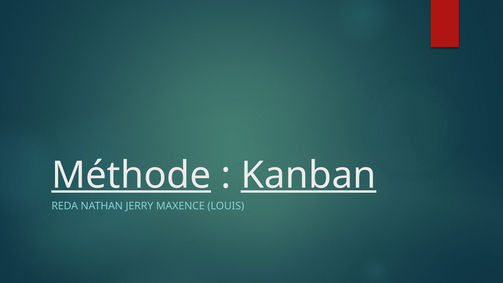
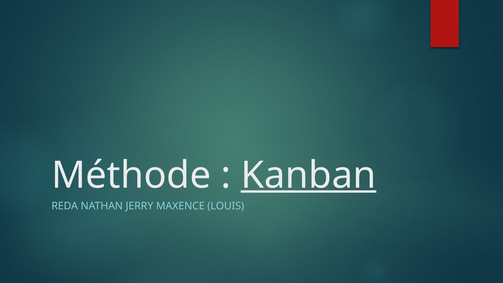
Méthode underline: present -> none
